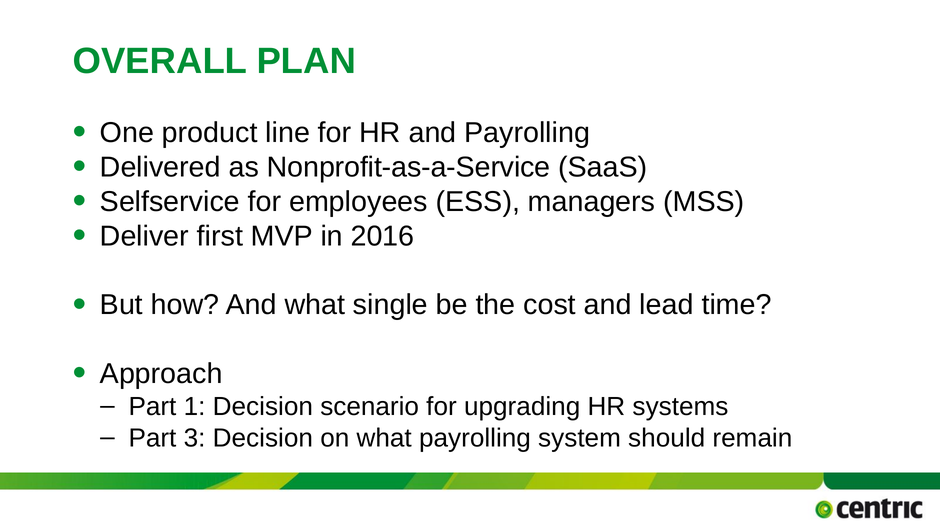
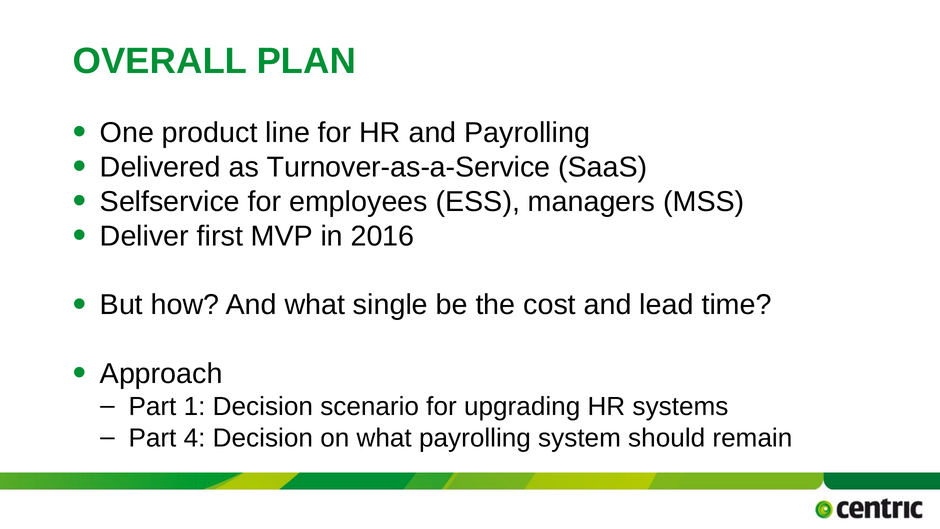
Nonprofit-as-a-Service: Nonprofit-as-a-Service -> Turnover-as-a-Service
3: 3 -> 4
